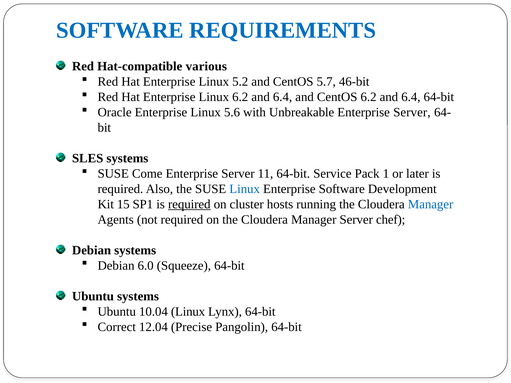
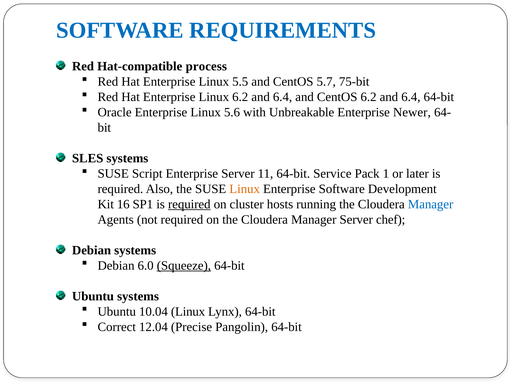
various: various -> process
5.2: 5.2 -> 5.5
46-bit: 46-bit -> 75-bit
Unbreakable Enterprise Server: Server -> Newer
Come: Come -> Script
Linux at (245, 189) colour: blue -> orange
15: 15 -> 16
Squeeze underline: none -> present
